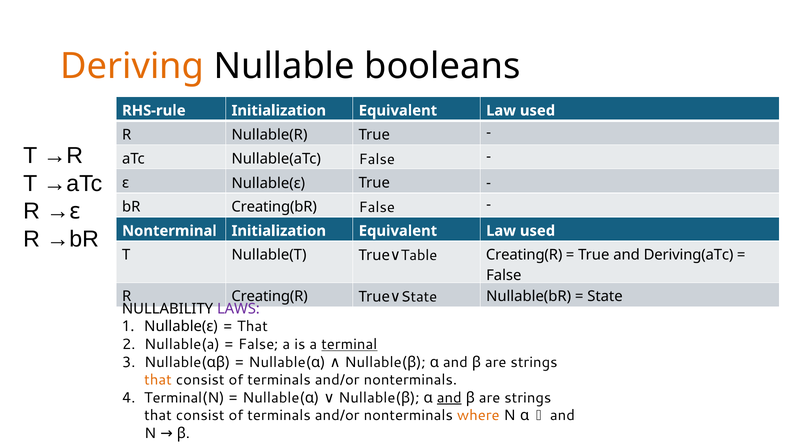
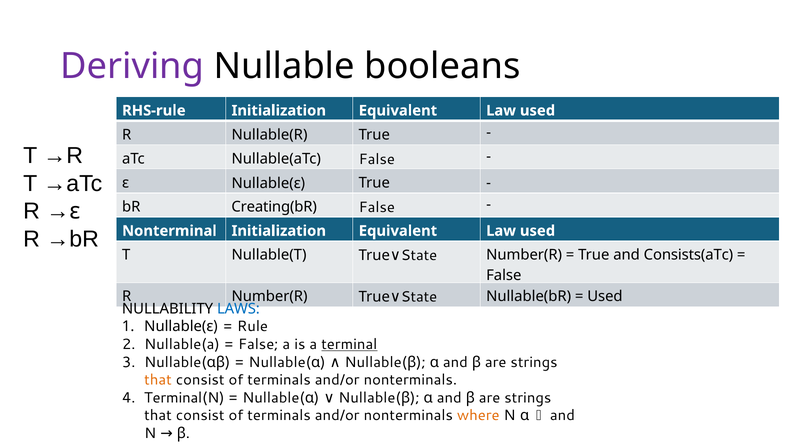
Deriving colour: orange -> purple
Creating(R at (524, 255): Creating(R -> Number(R
Deriving(aTc: Deriving(aTc -> Consists(aTc
Nullable(T True Table: Table -> State
State at (605, 297): State -> Used
R Creating(R: Creating(R -> Number(R
LAWS colour: purple -> blue
That at (252, 327): That -> Rule
and at (449, 398) underline: present -> none
